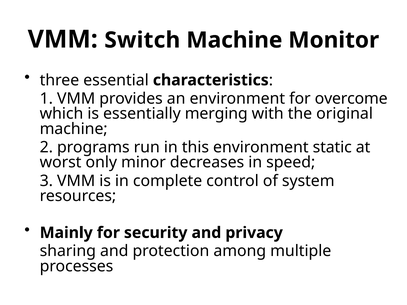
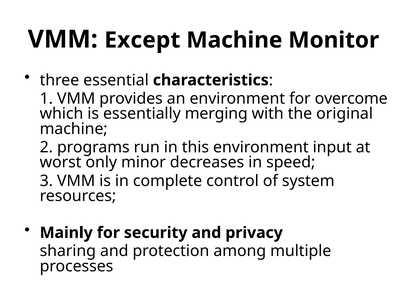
Switch: Switch -> Except
static: static -> input
